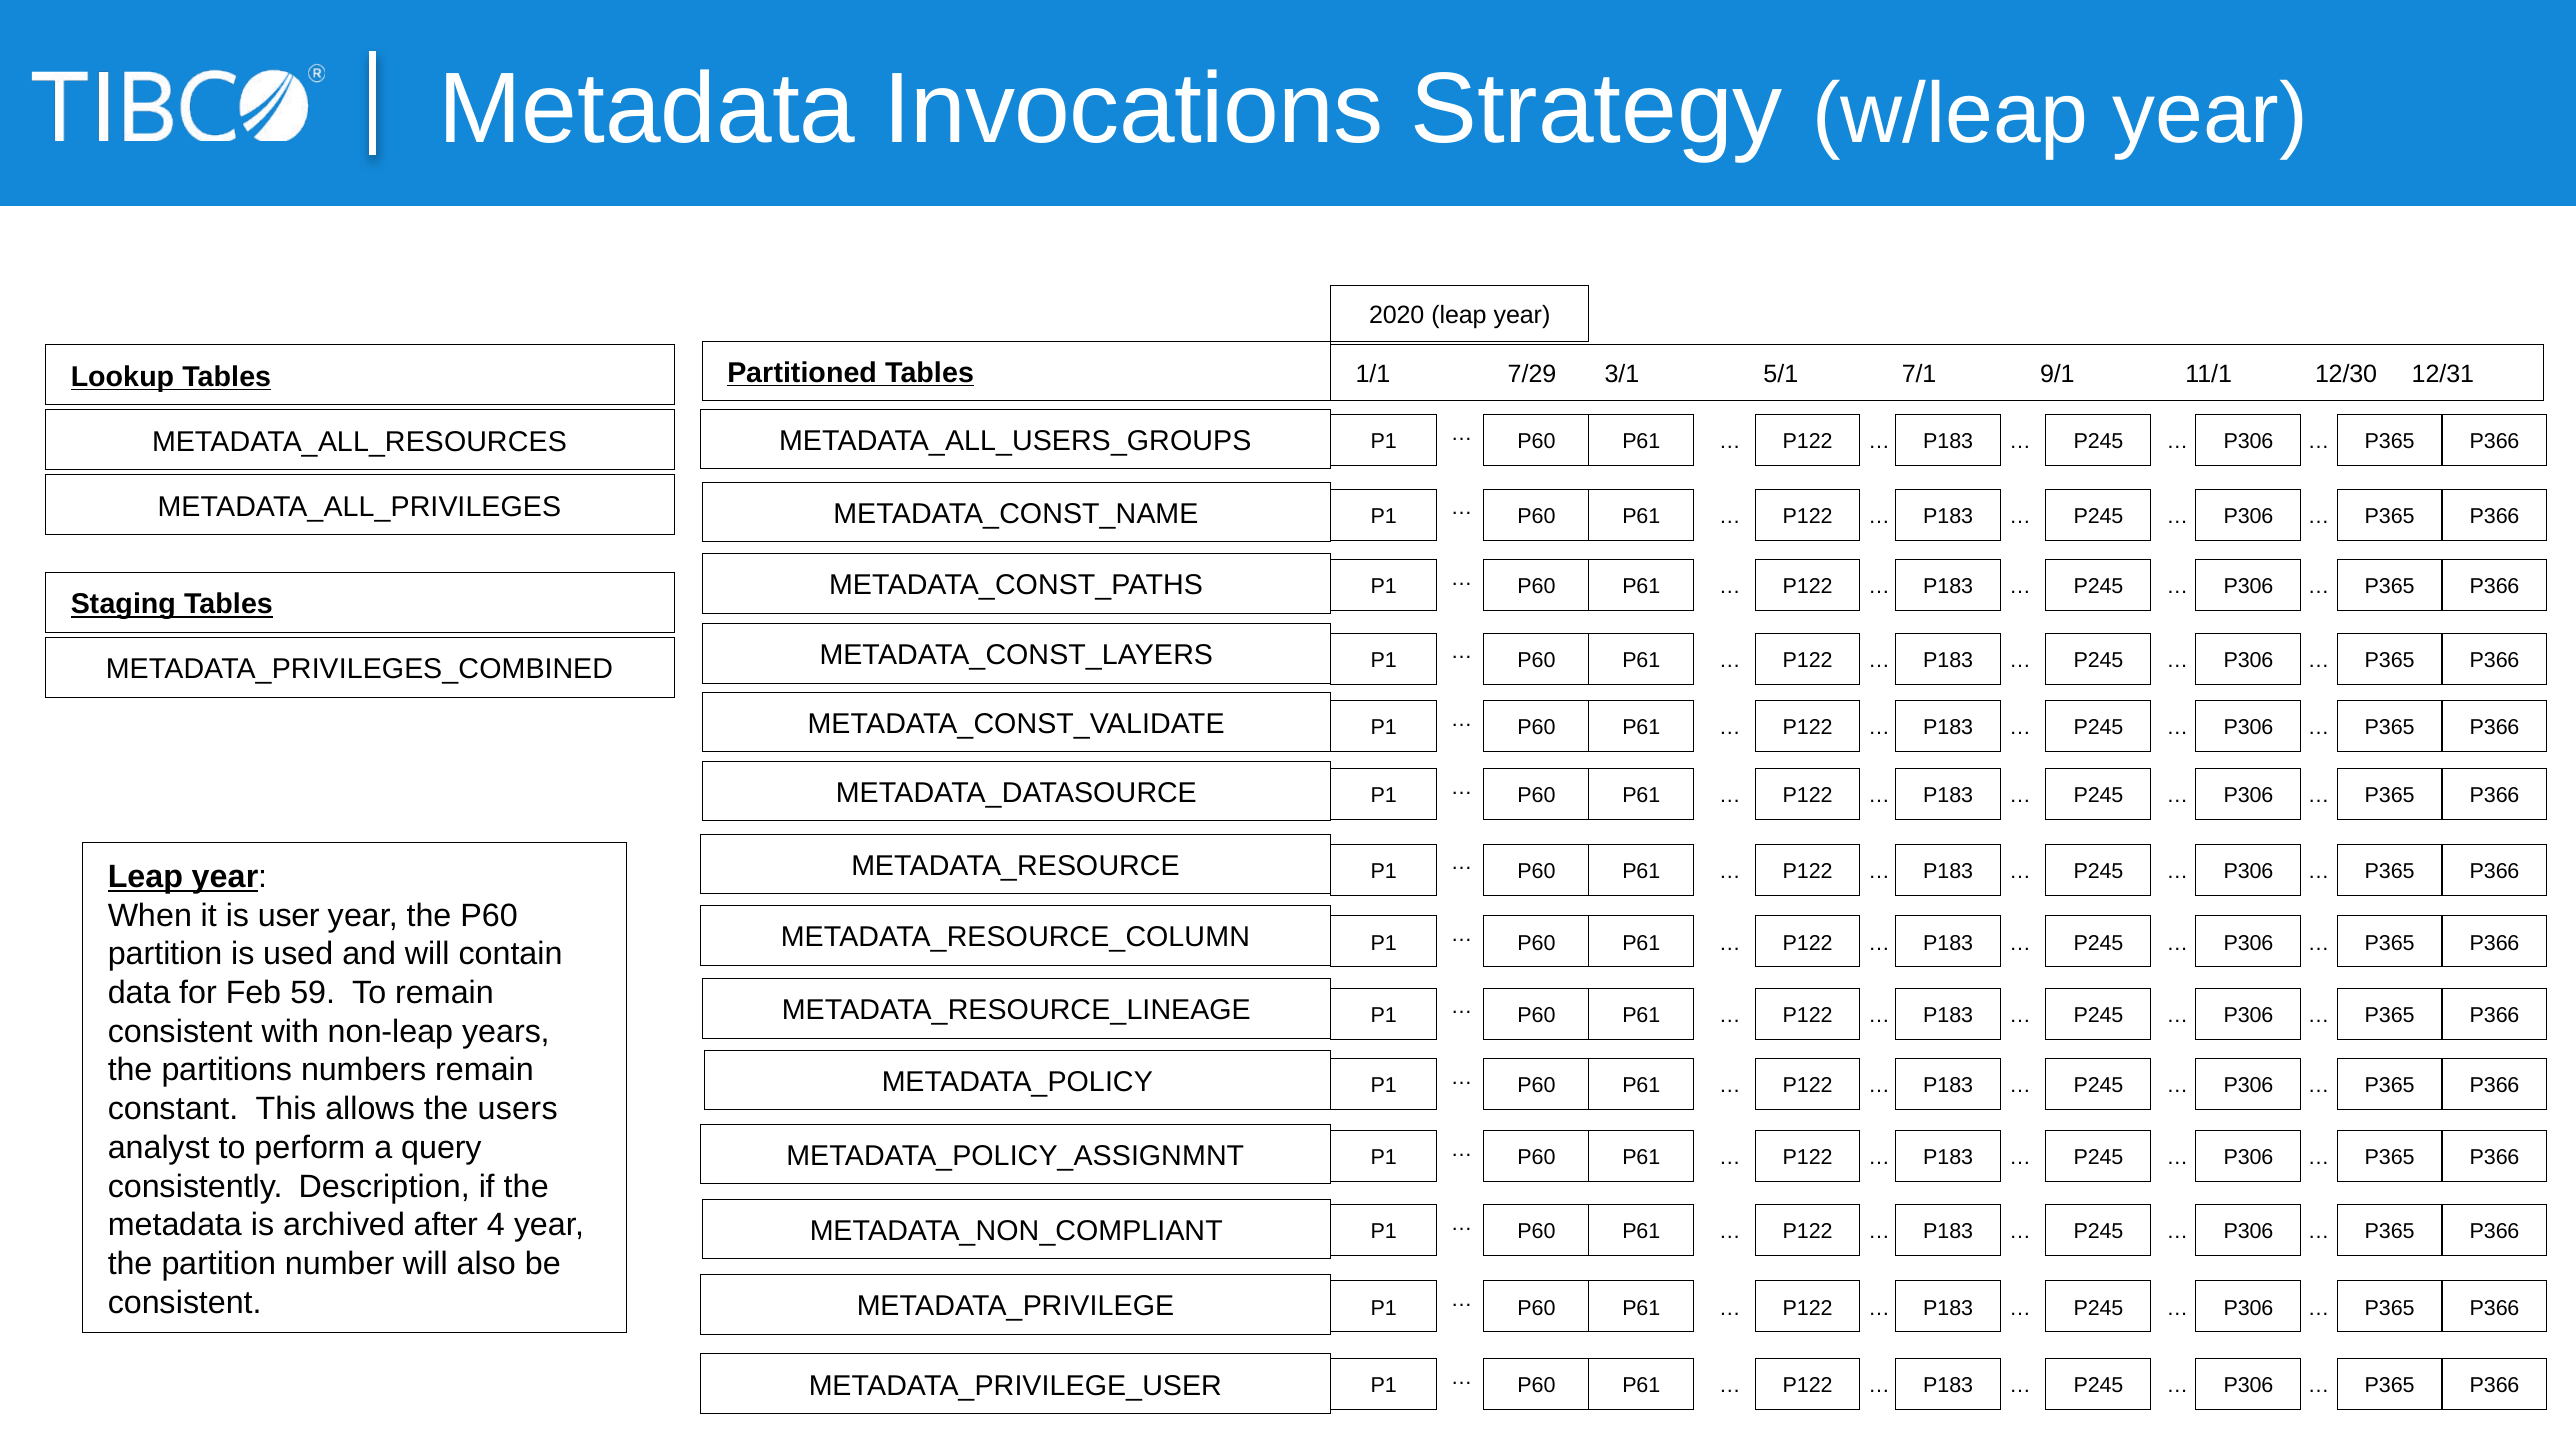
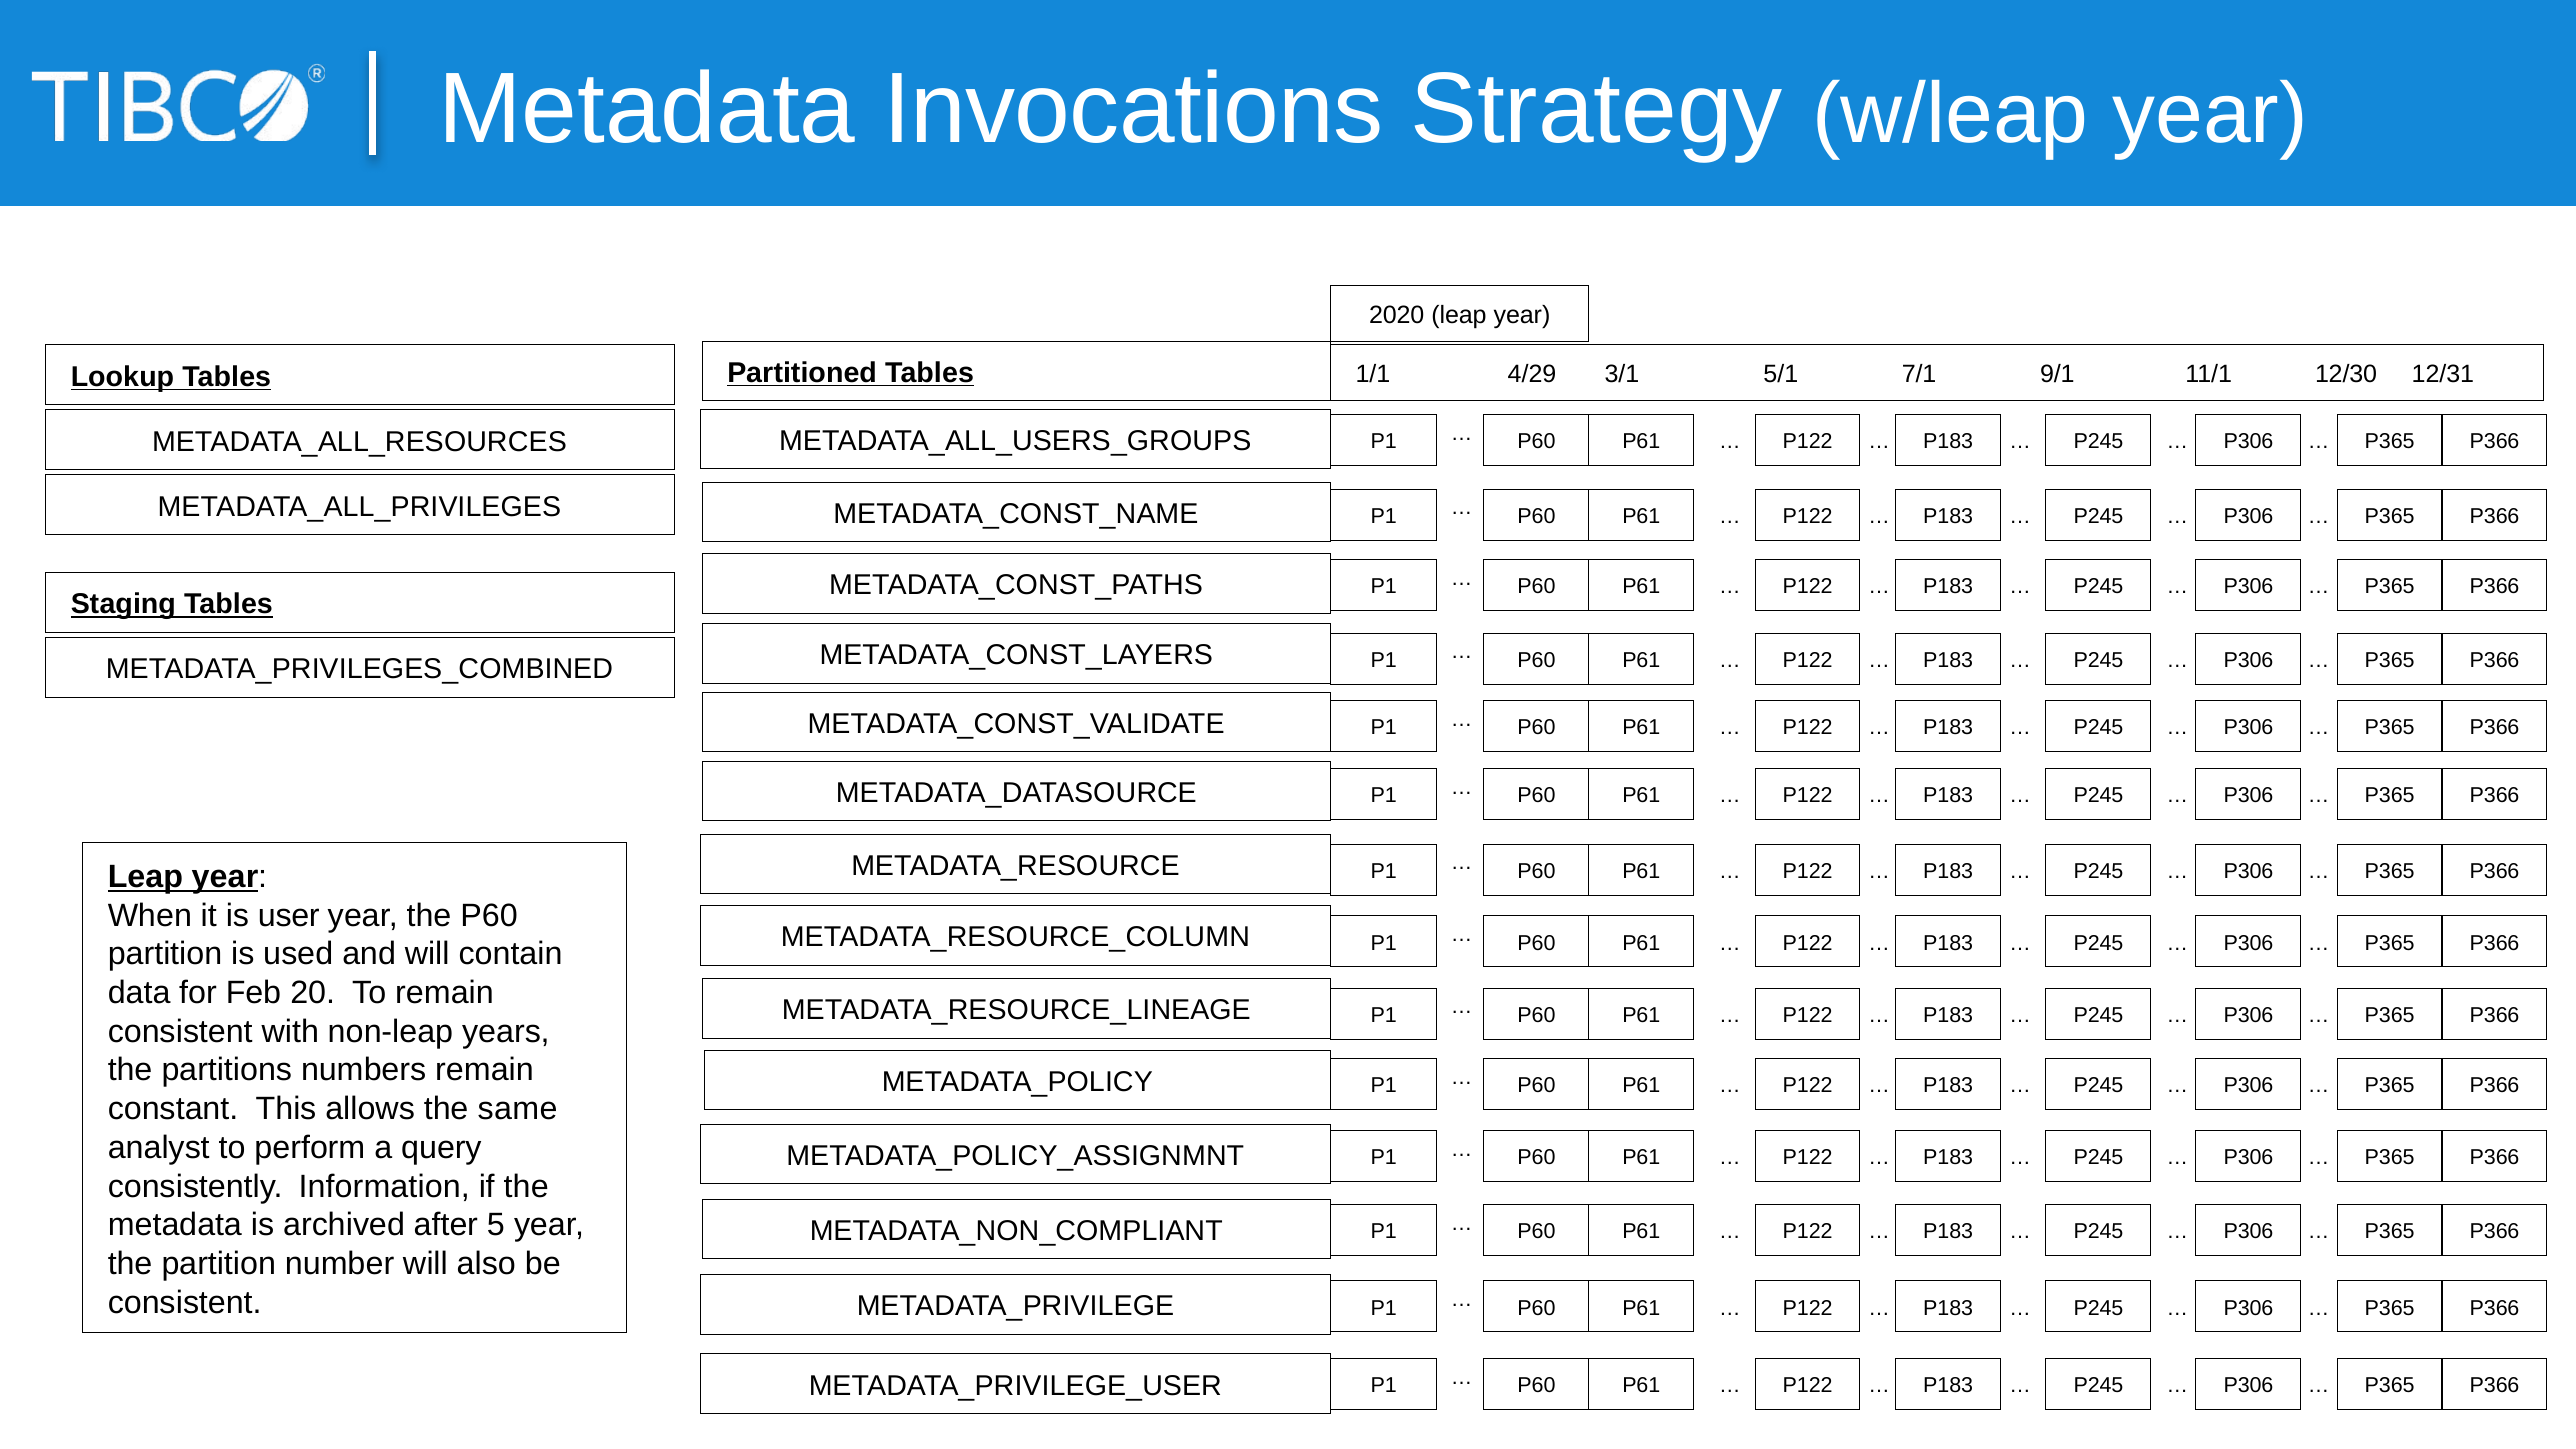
7/29: 7/29 -> 4/29
59: 59 -> 20
users: users -> same
Description: Description -> Information
4: 4 -> 5
